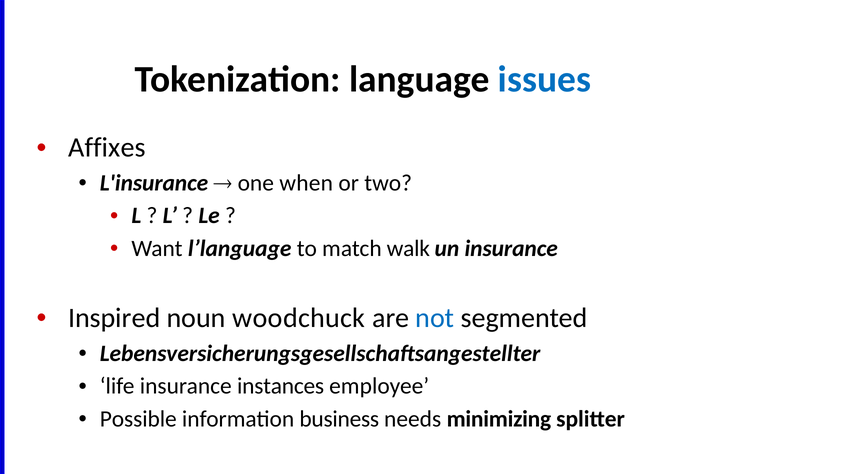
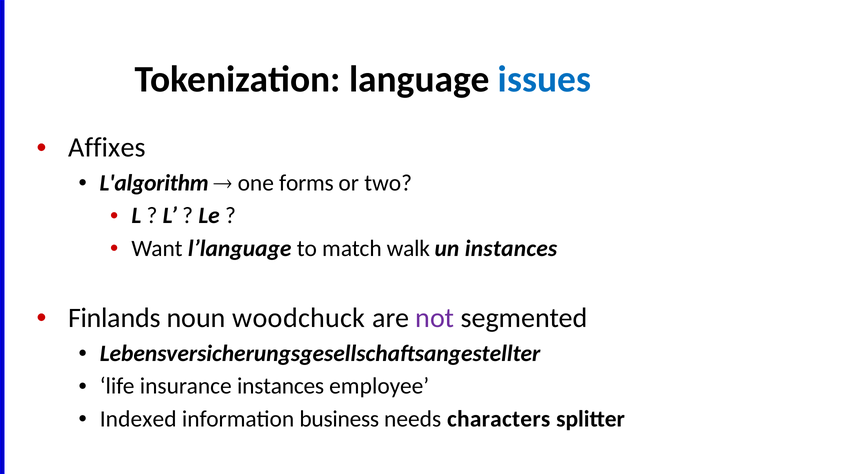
L'insurance: L'insurance -> L'algorithm
when: when -> forms
un insurance: insurance -> instances
Inspired: Inspired -> Finlands
not colour: blue -> purple
Possible: Possible -> Indexed
minimizing: minimizing -> characters
